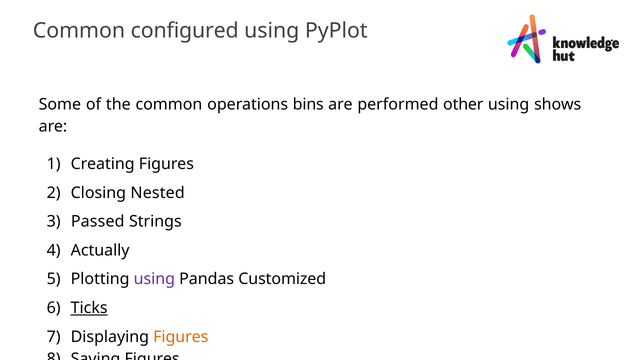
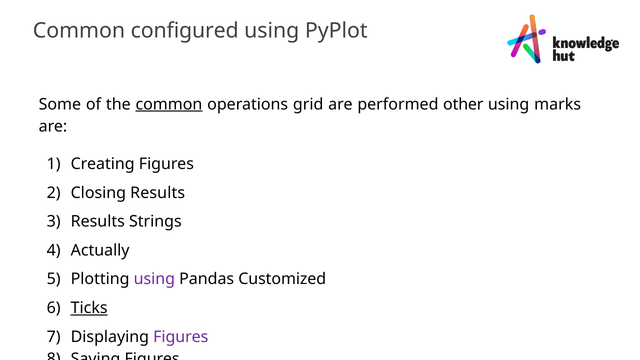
common at (169, 104) underline: none -> present
bins: bins -> grid
shows: shows -> marks
Closing Nested: Nested -> Results
Passed at (98, 222): Passed -> Results
Figures at (181, 337) colour: orange -> purple
